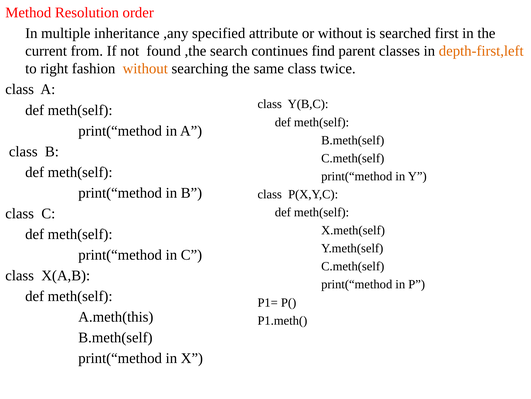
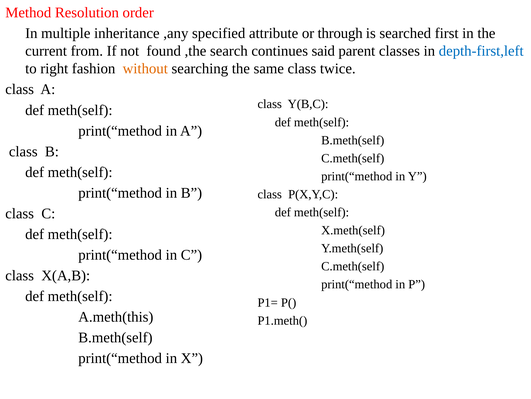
or without: without -> through
find: find -> said
depth-first,left colour: orange -> blue
